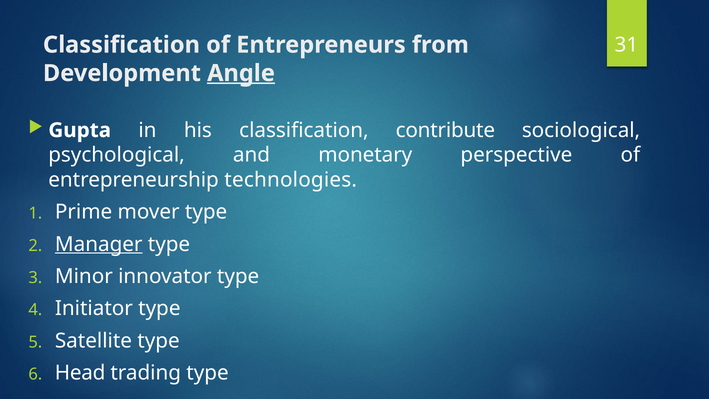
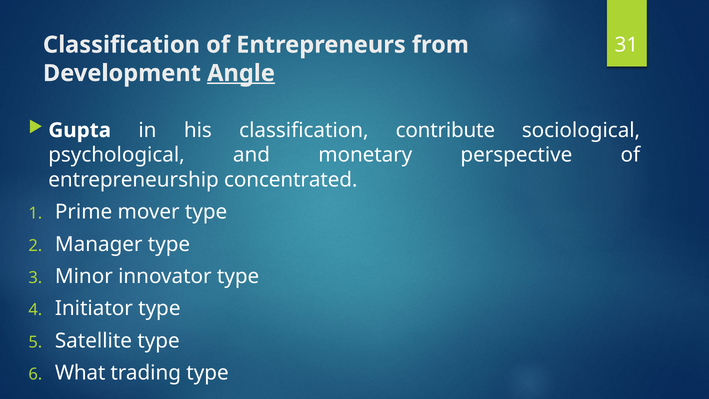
technologies: technologies -> concentrated
Manager underline: present -> none
Head: Head -> What
